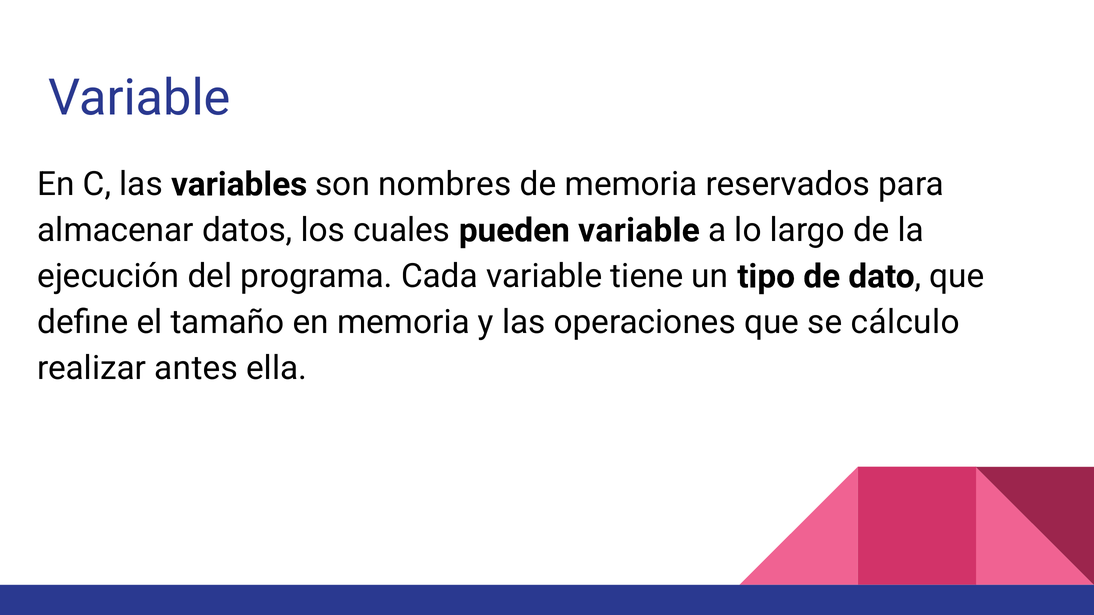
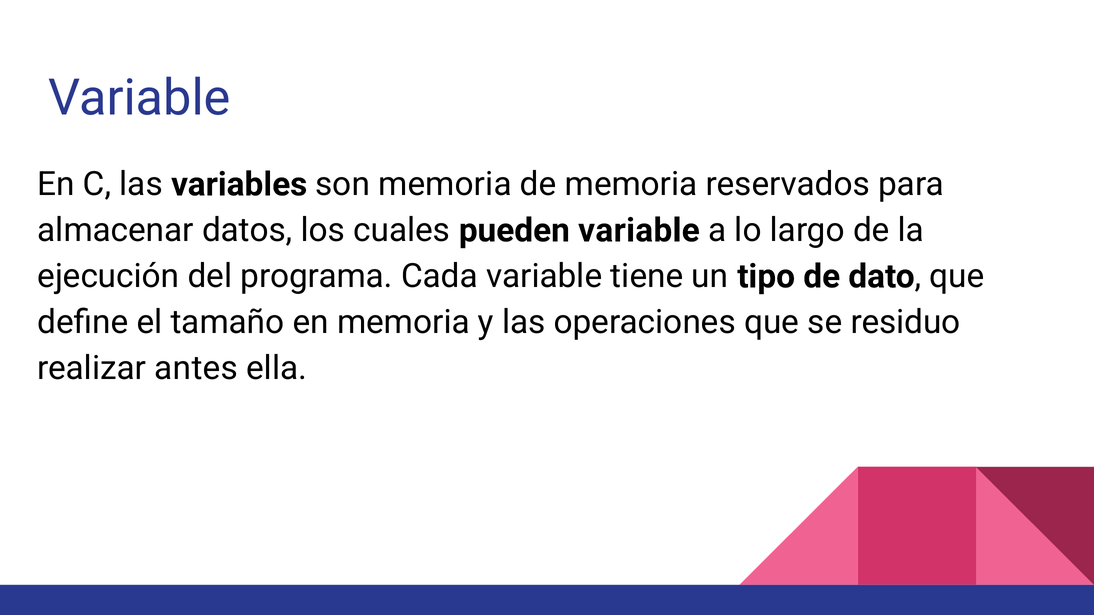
son nombres: nombres -> memoria
cálculo: cálculo -> residuo
